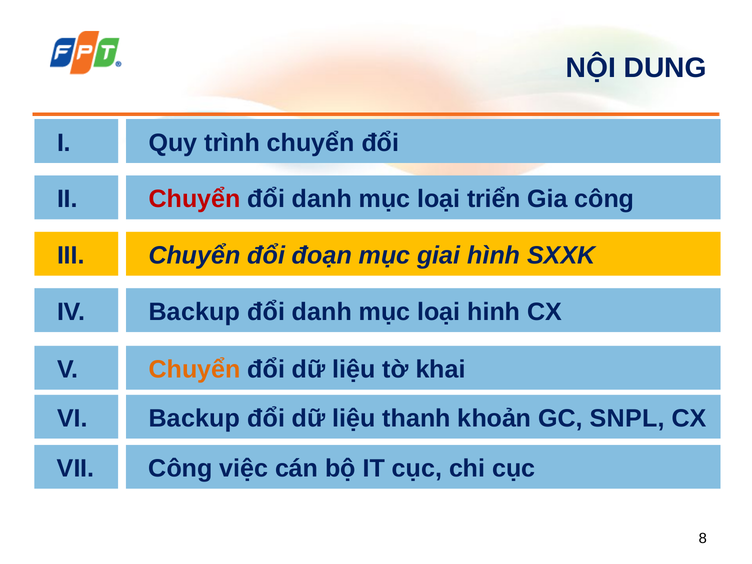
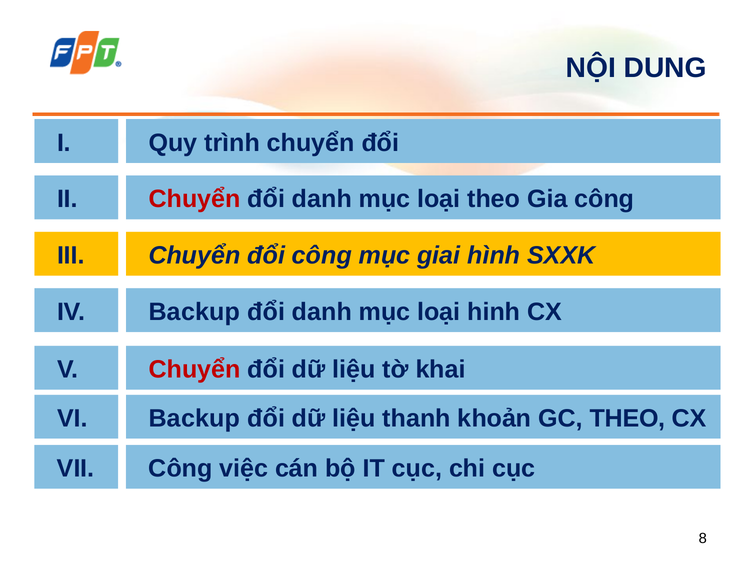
loại triển: triển -> theo
đổi đoạn: đoạn -> công
Chuyển at (195, 370) colour: orange -> red
GC SNPL: SNPL -> THEO
